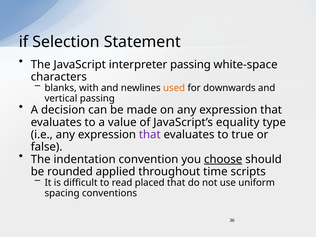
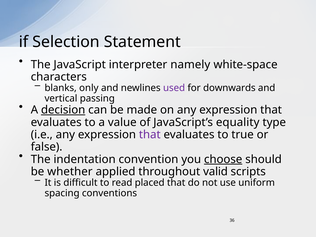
interpreter passing: passing -> namely
with: with -> only
used colour: orange -> purple
decision underline: none -> present
rounded: rounded -> whether
time: time -> valid
